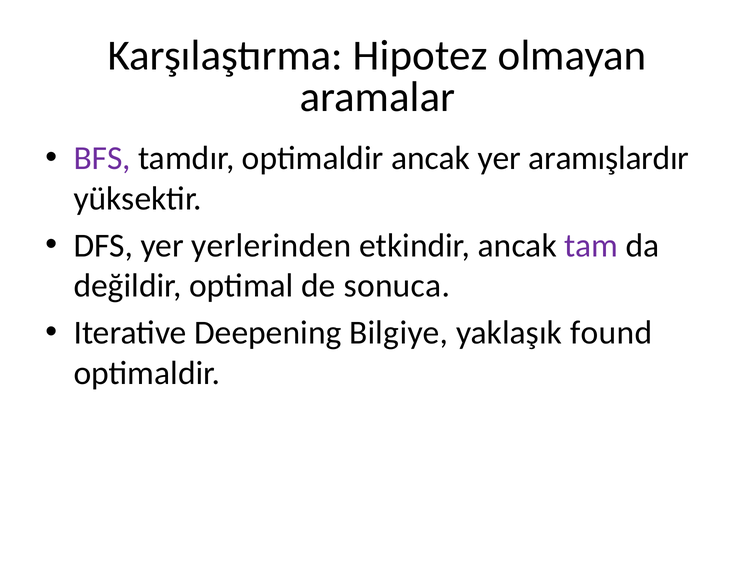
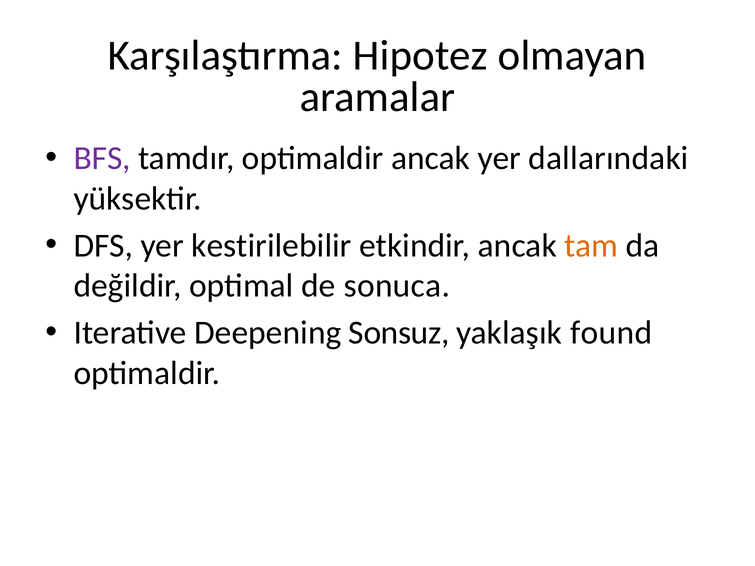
aramışlardır: aramışlardır -> dallarındaki
yerlerinden: yerlerinden -> kestirilebilir
tam colour: purple -> orange
Bilgiye: Bilgiye -> Sonsuz
